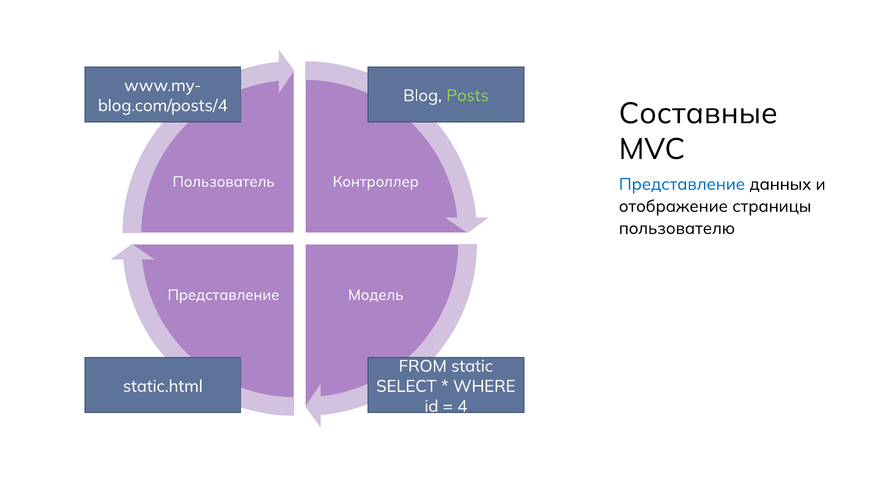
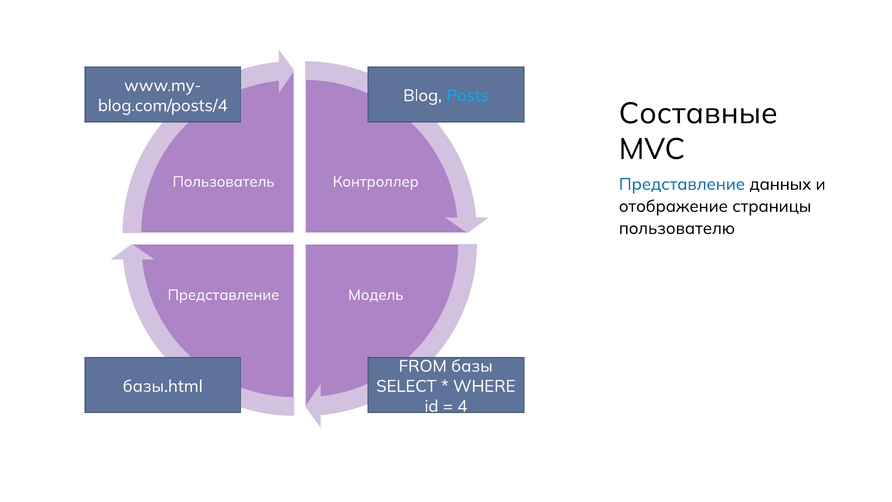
Posts colour: light green -> light blue
static: static -> базы
static.html: static.html -> базы.html
